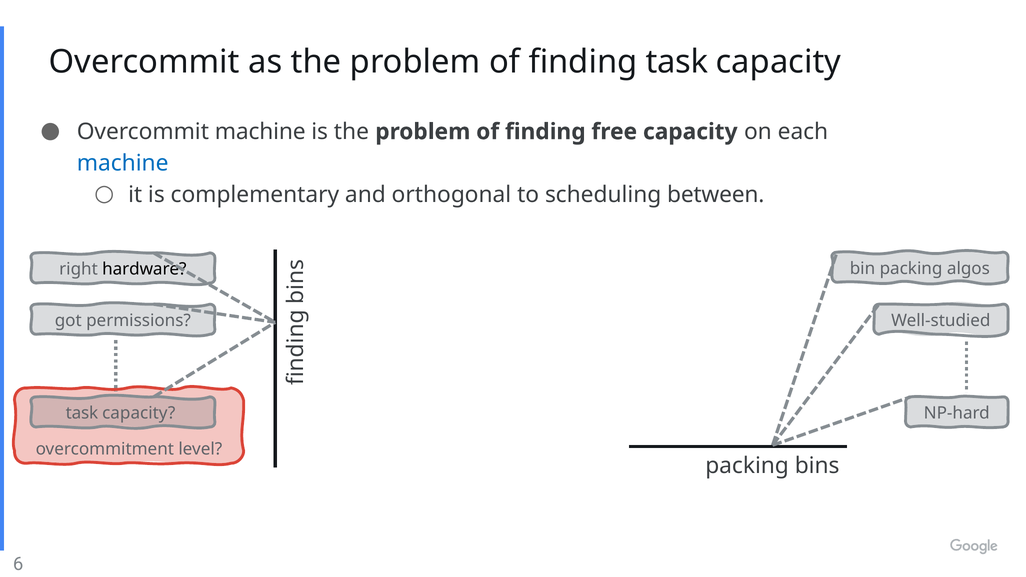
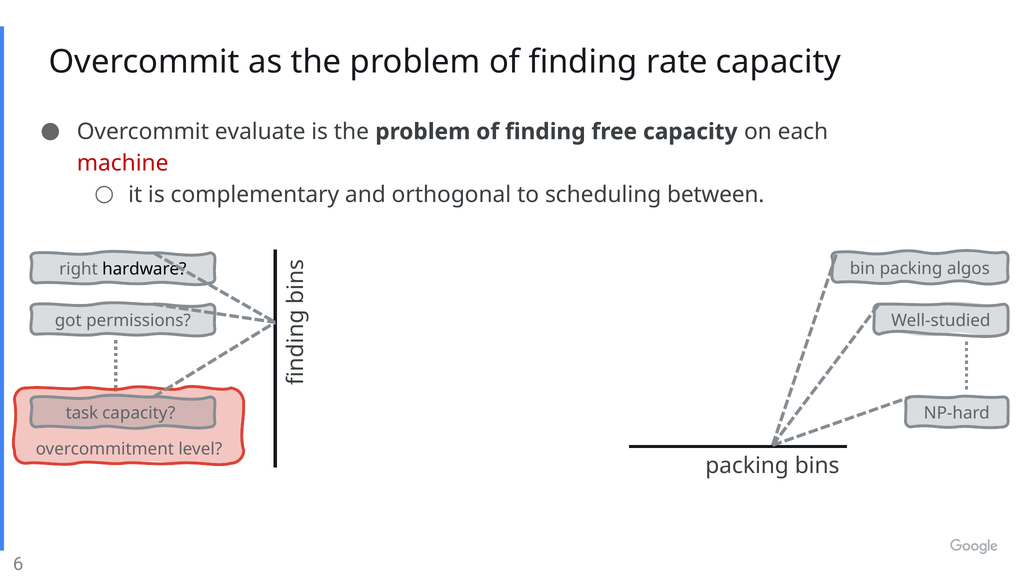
finding task: task -> rate
Overcommit machine: machine -> evaluate
machine at (123, 163) colour: blue -> red
